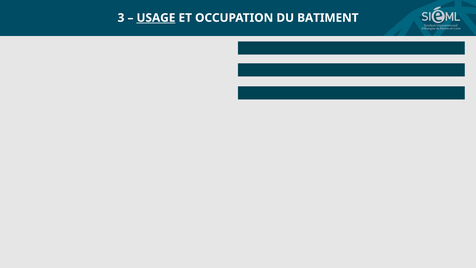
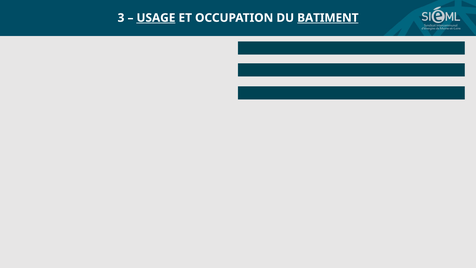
BATIMENT underline: none -> present
